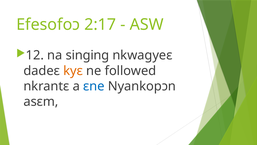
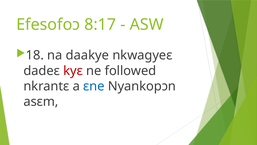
2:17: 2:17 -> 8:17
12: 12 -> 18
singing: singing -> daakye
kyɛ colour: orange -> red
